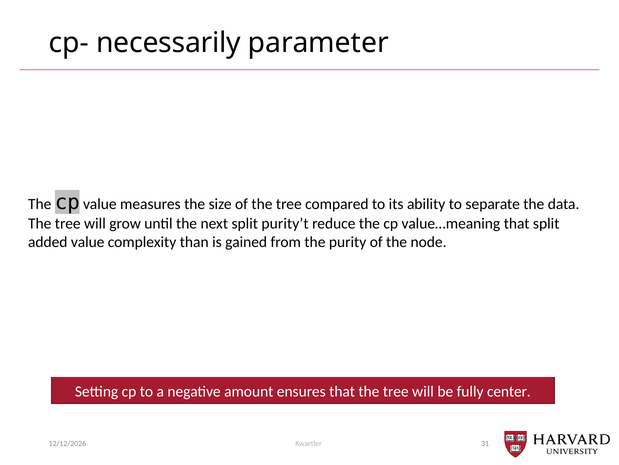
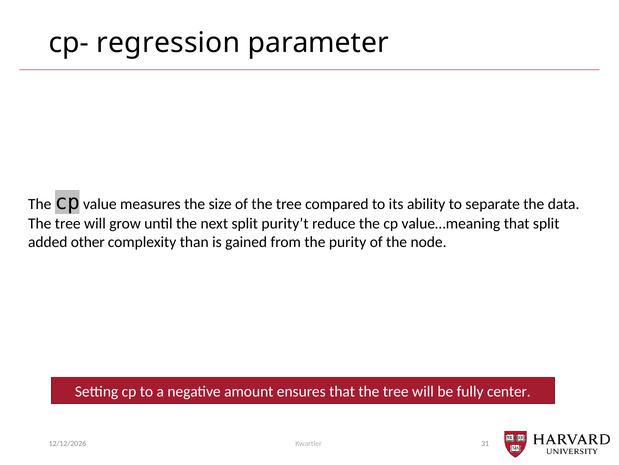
necessarily: necessarily -> regression
added value: value -> other
